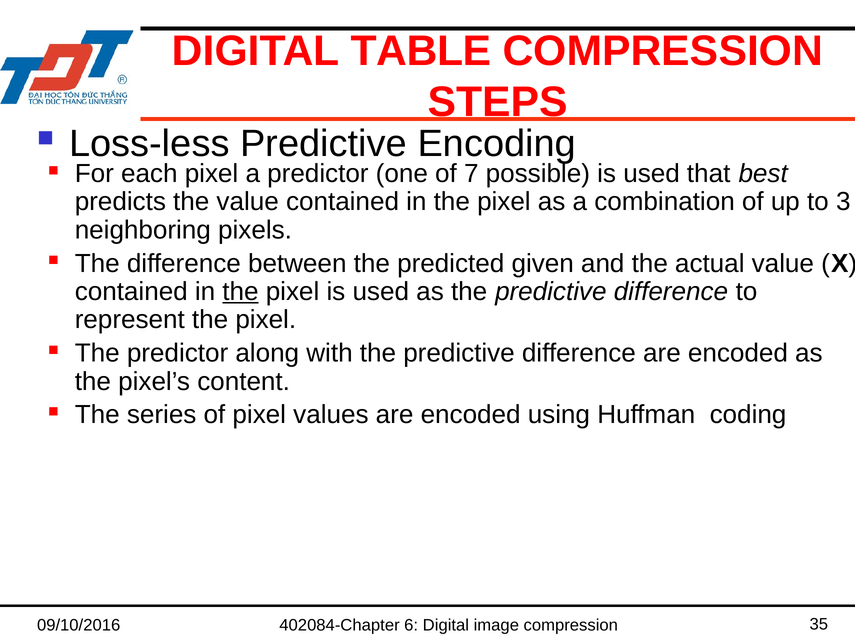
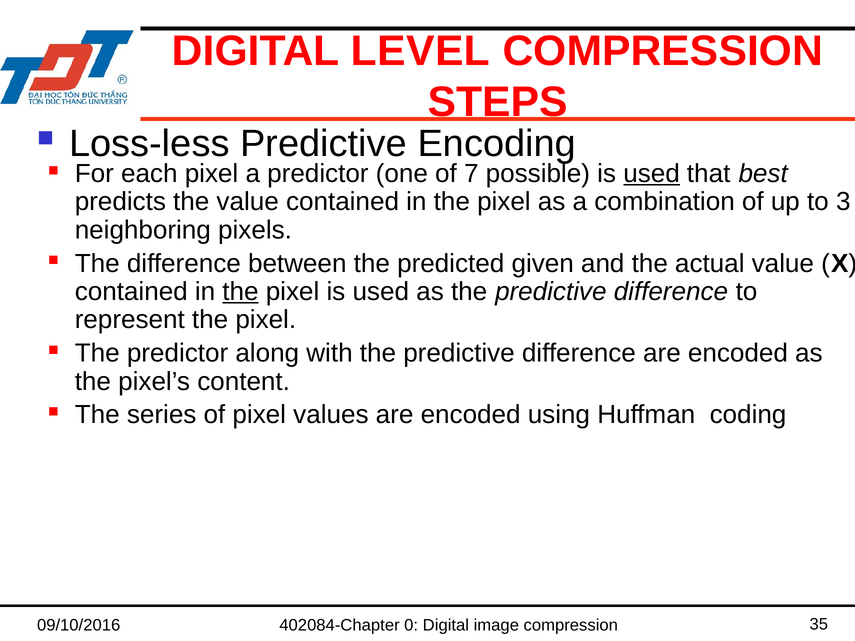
TABLE: TABLE -> LEVEL
used at (652, 174) underline: none -> present
6: 6 -> 0
